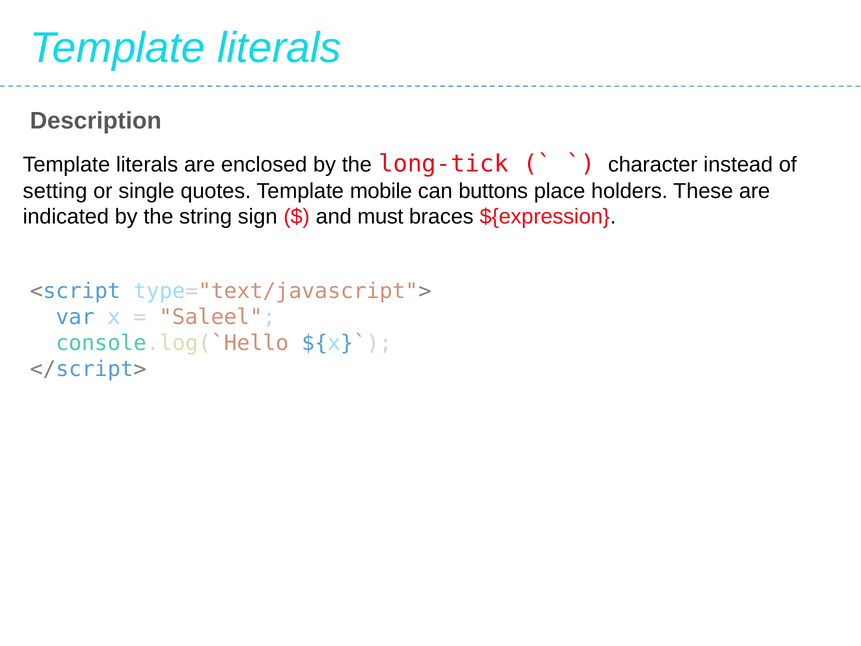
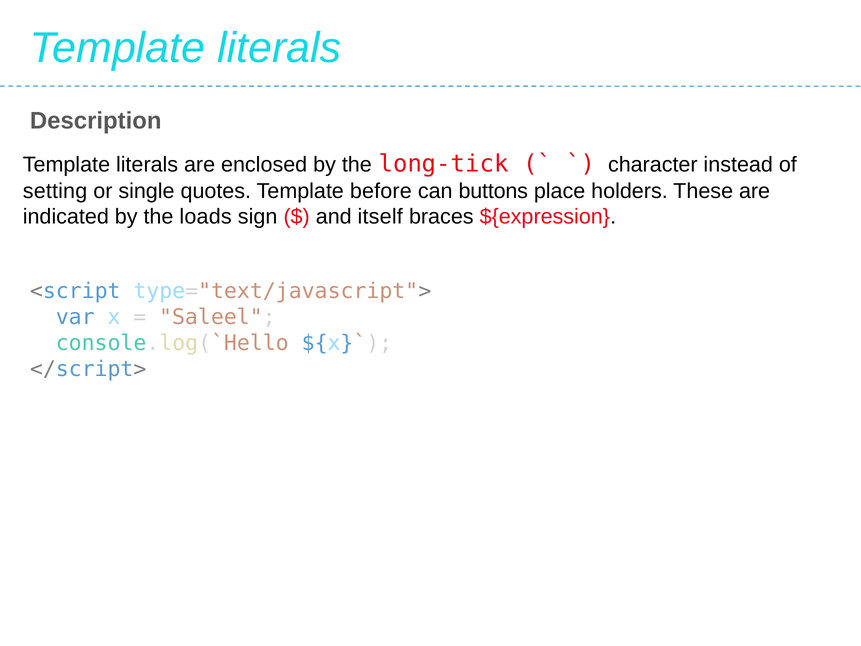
mobile: mobile -> before
string: string -> loads
must: must -> itself
